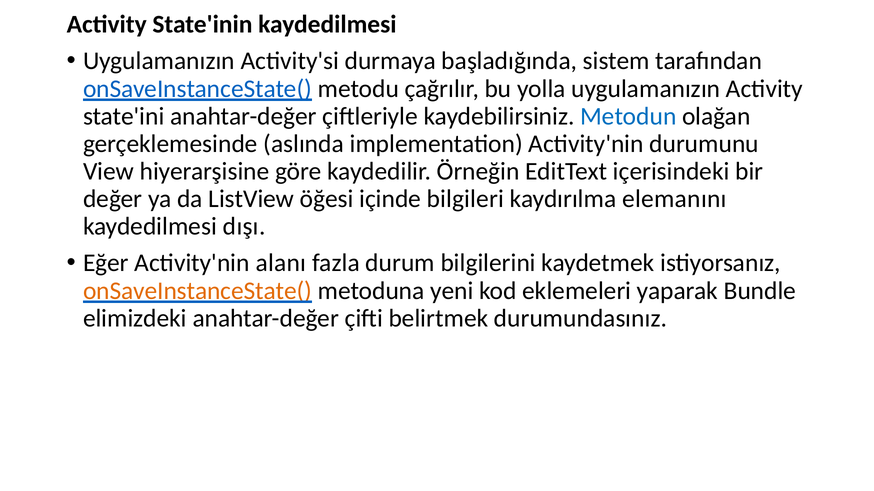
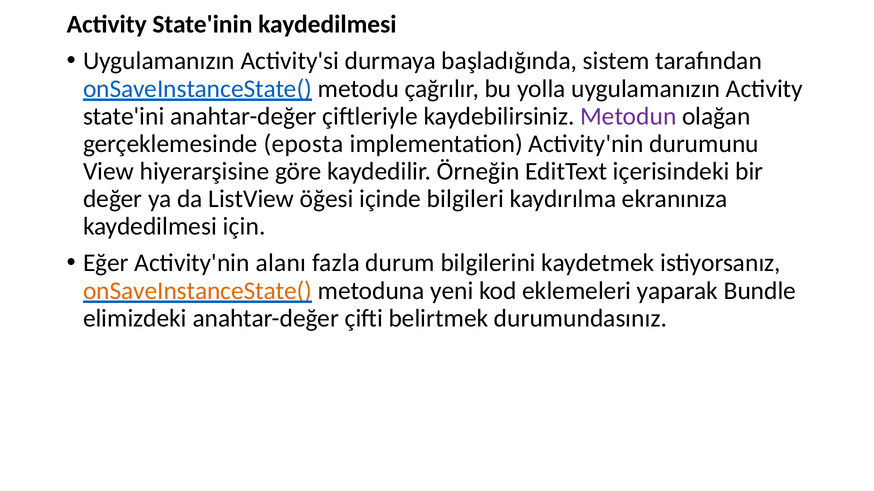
Metodun colour: blue -> purple
aslında: aslında -> eposta
elemanını: elemanını -> ekranınıza
dışı: dışı -> için
